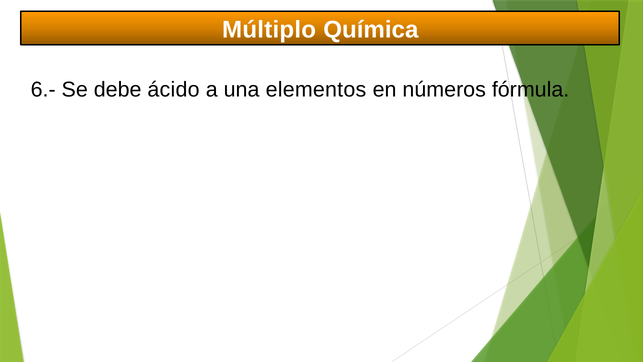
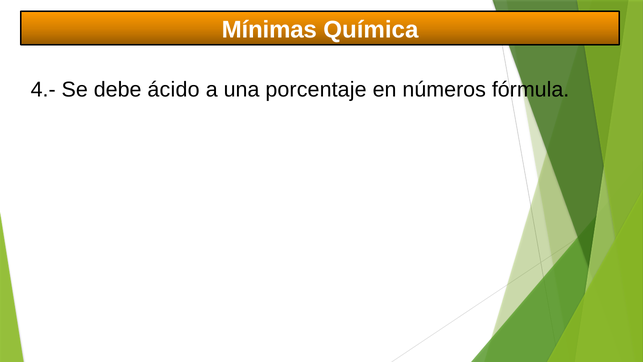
Múltiplo: Múltiplo -> Mínimas
6.-: 6.- -> 4.-
elementos: elementos -> porcentaje
